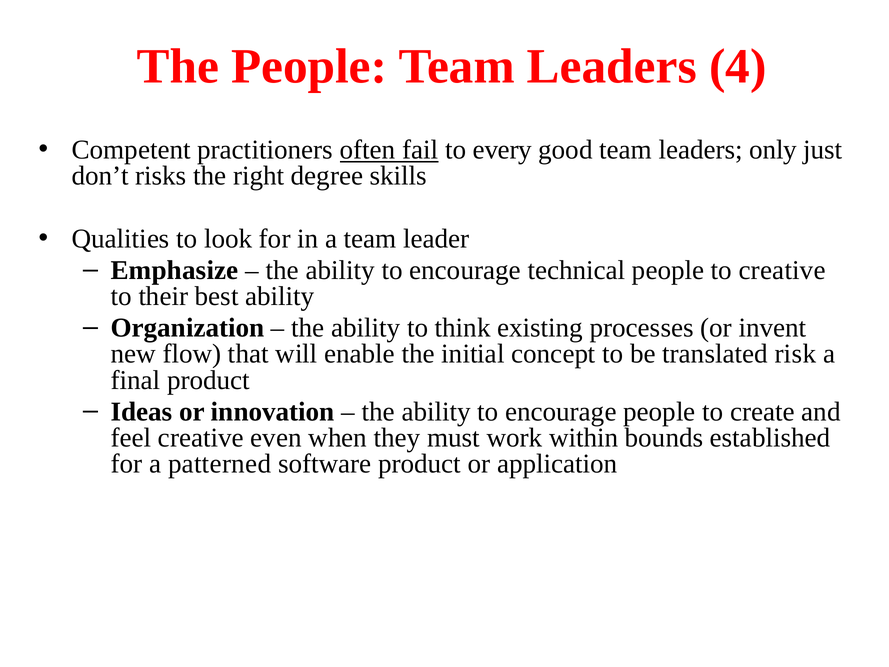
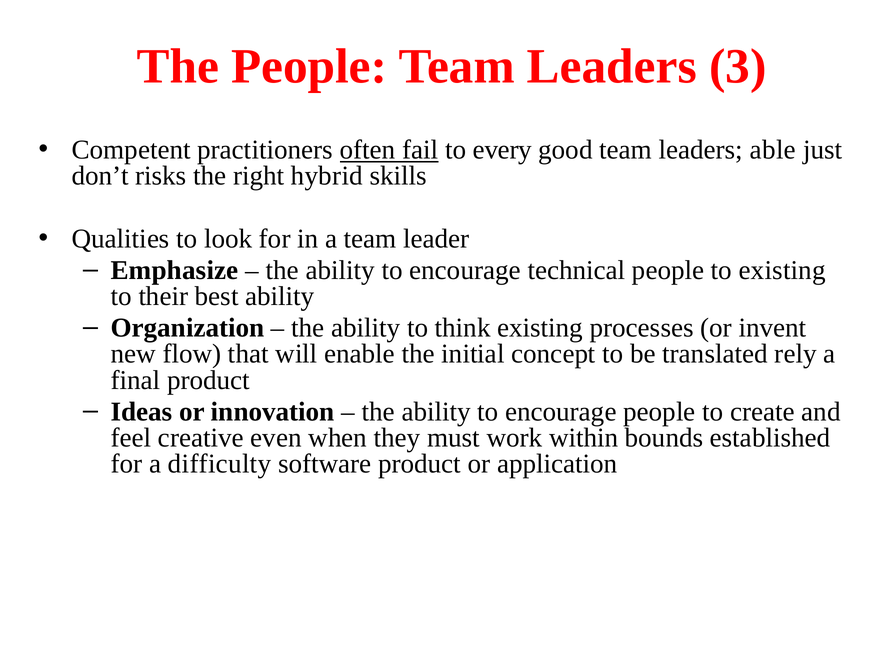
4: 4 -> 3
only: only -> able
degree: degree -> hybrid
to creative: creative -> existing
risk: risk -> rely
patterned: patterned -> difficulty
